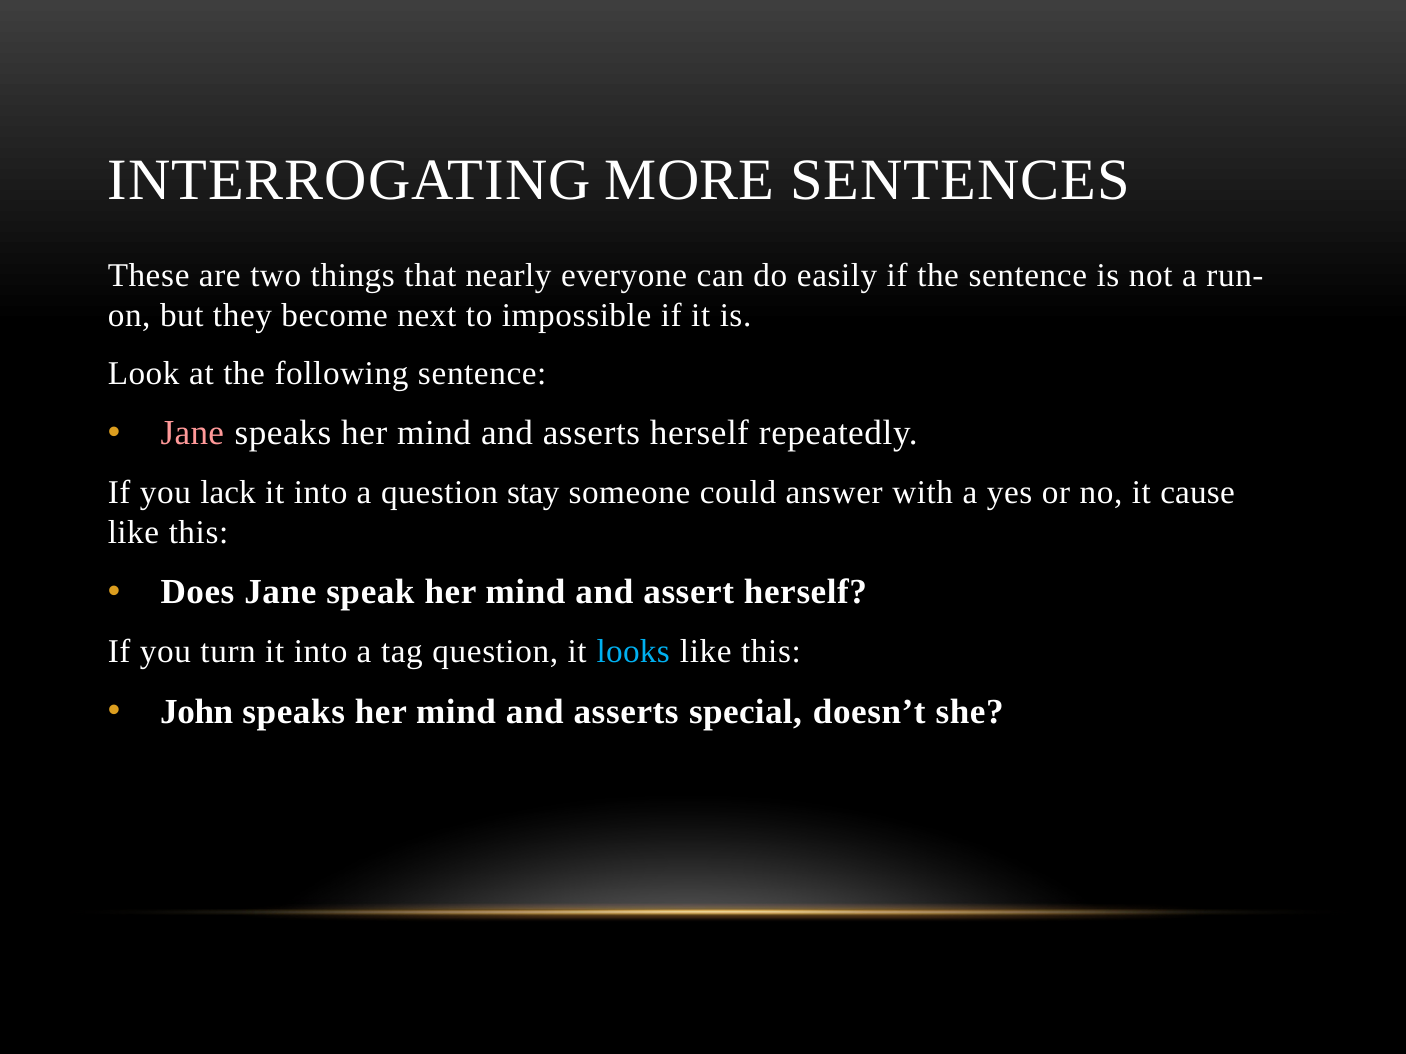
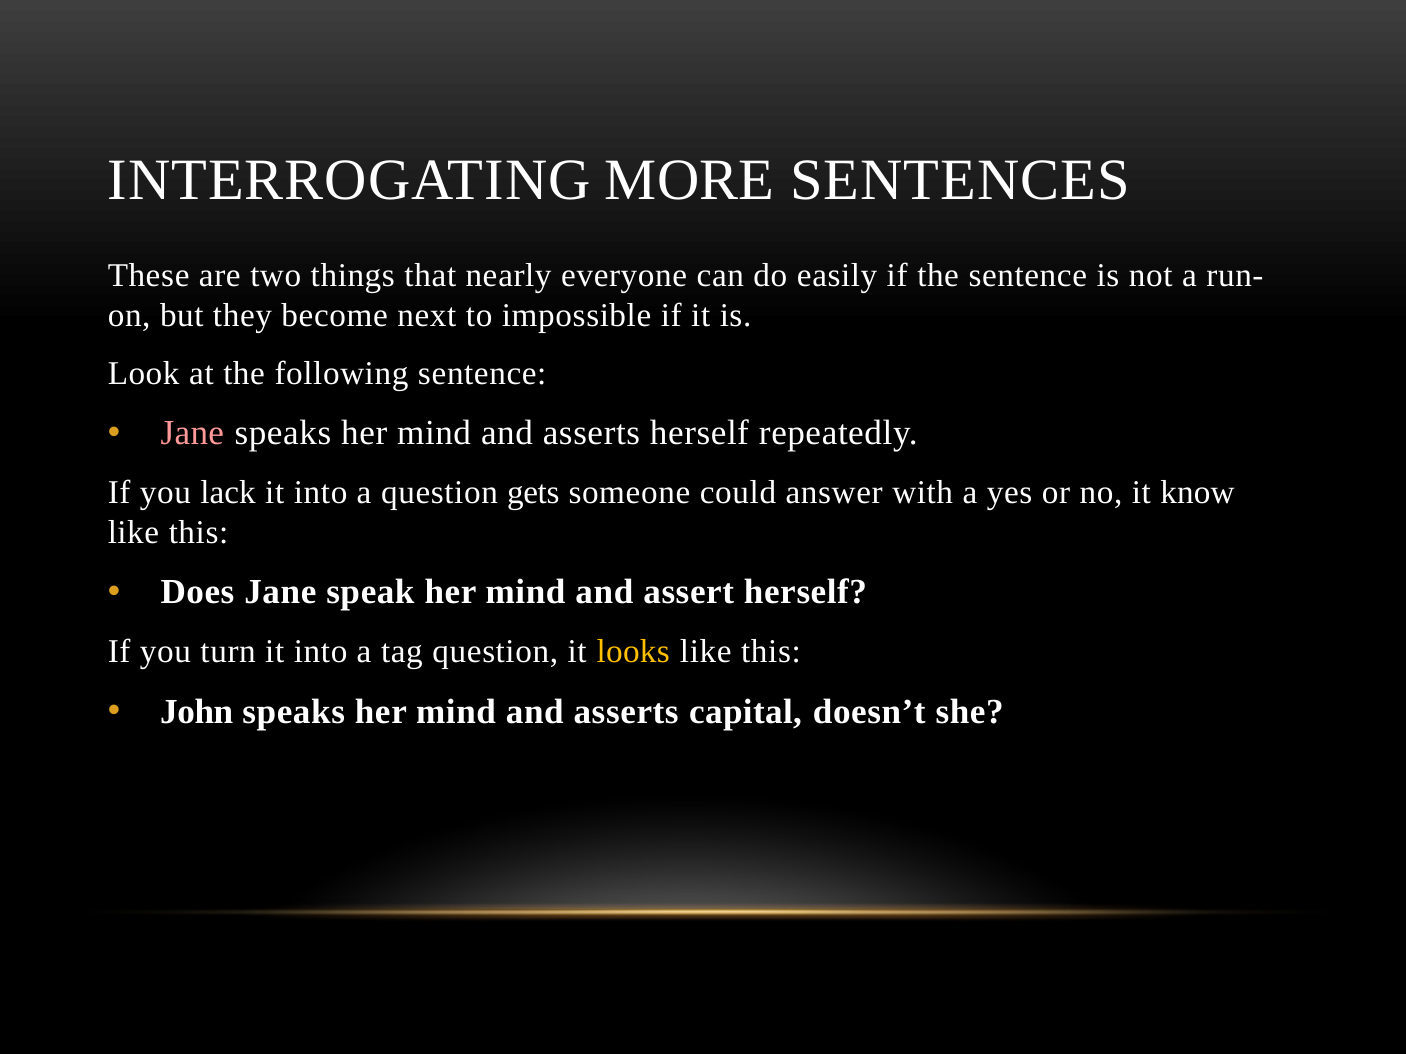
stay: stay -> gets
cause: cause -> know
looks colour: light blue -> yellow
special: special -> capital
